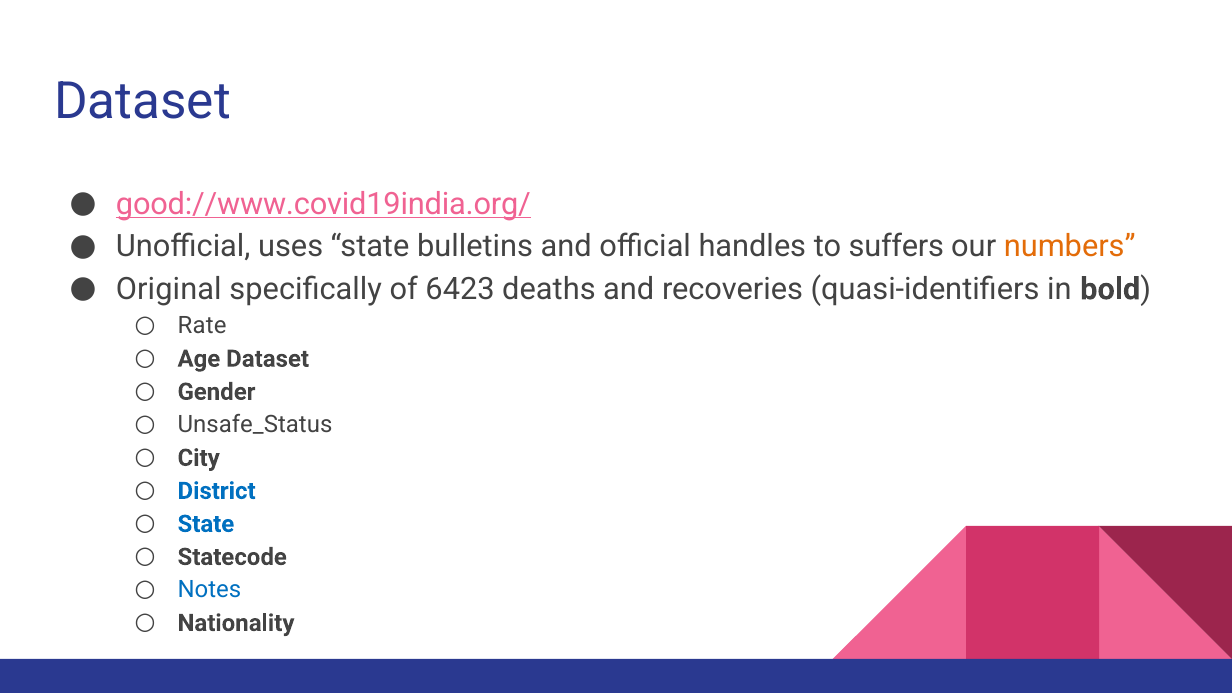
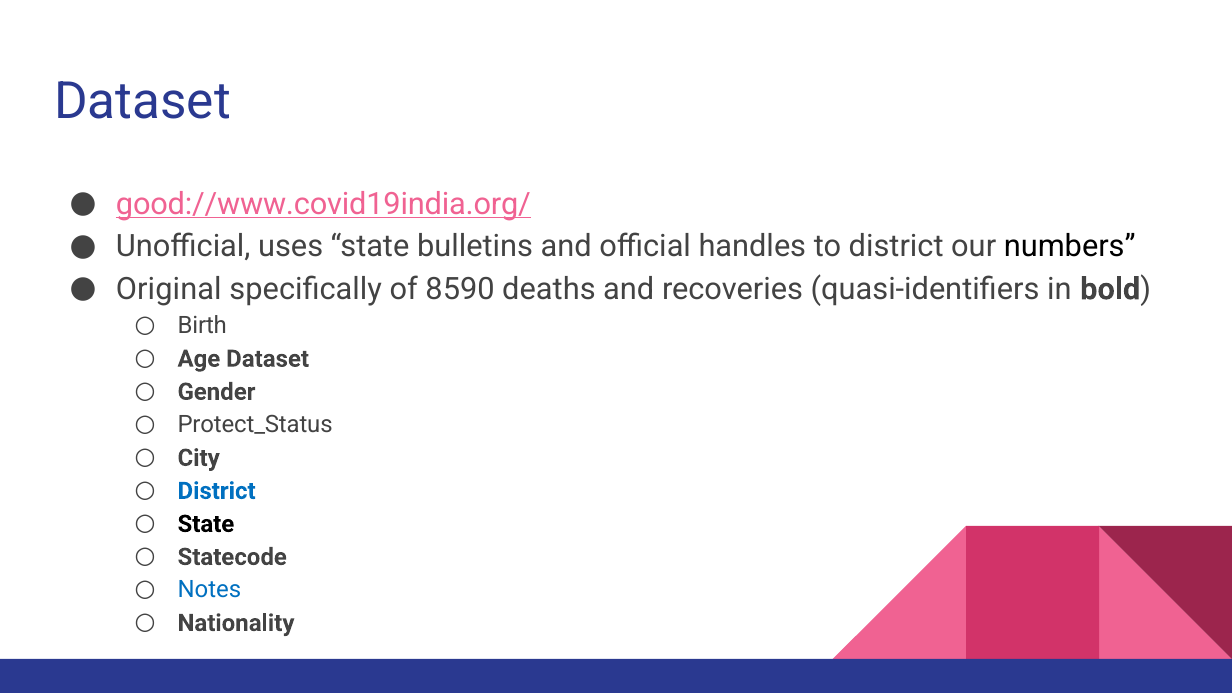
to suffers: suffers -> district
numbers colour: orange -> black
6423: 6423 -> 8590
Rate: Rate -> Birth
Unsafe_Status: Unsafe_Status -> Protect_Status
State at (206, 524) colour: blue -> black
